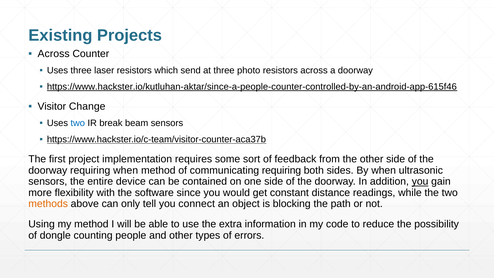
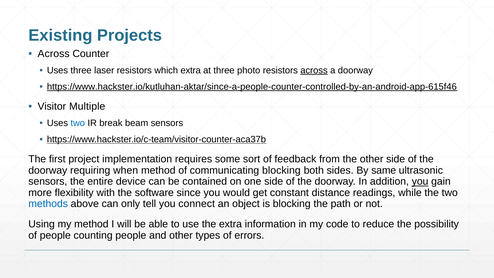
which send: send -> extra
across at (314, 70) underline: none -> present
Change: Change -> Multiple
communicating requiring: requiring -> blocking
By when: when -> same
methods colour: orange -> blue
of dongle: dongle -> people
